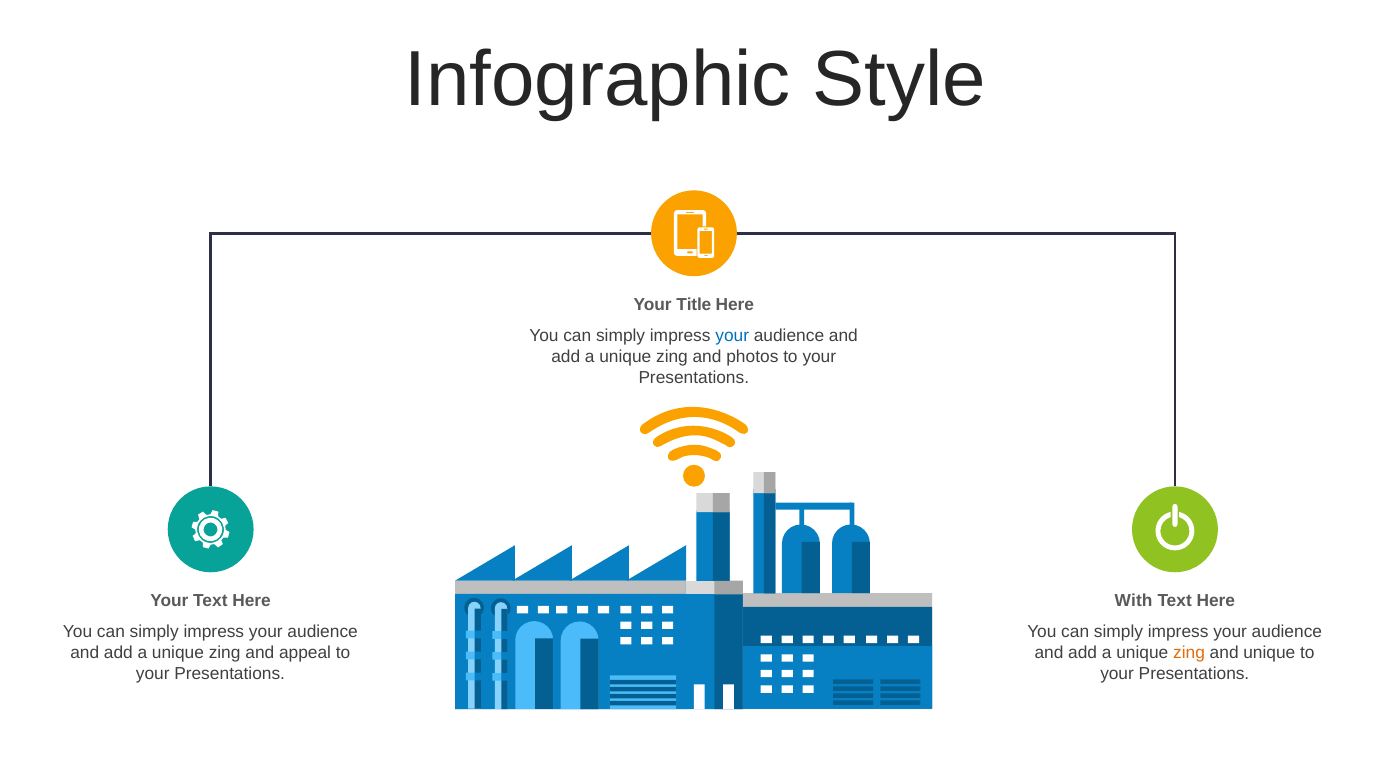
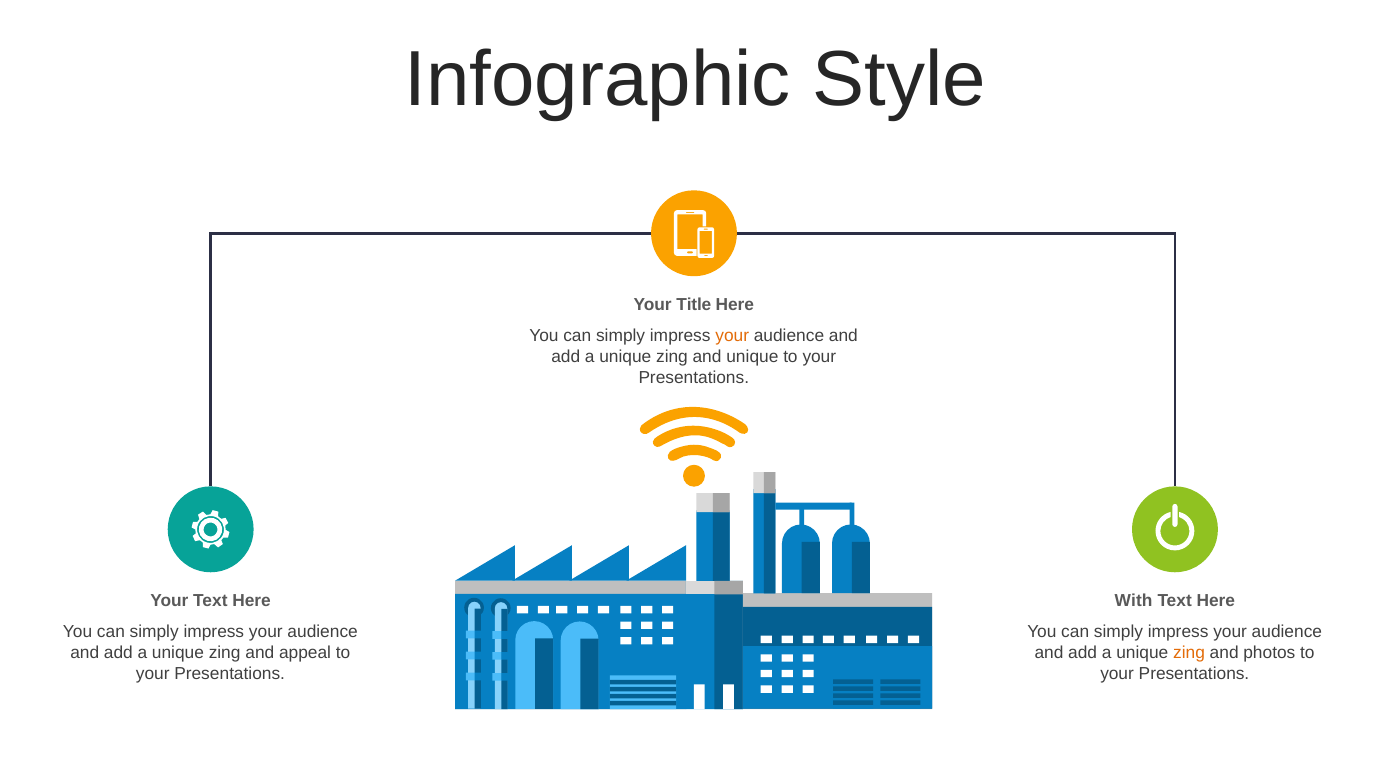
your at (732, 336) colour: blue -> orange
and photos: photos -> unique
and unique: unique -> photos
